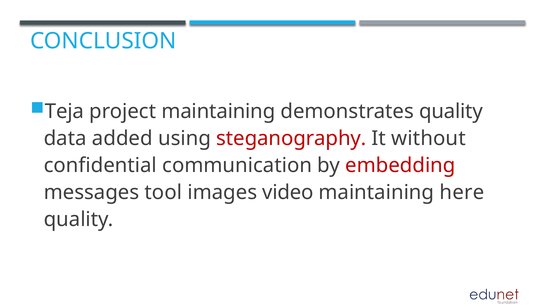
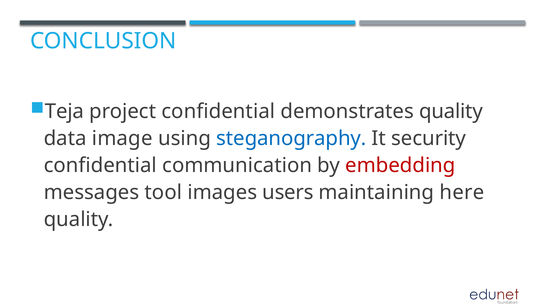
project maintaining: maintaining -> confidential
added: added -> image
steganography colour: red -> blue
without: without -> security
video: video -> users
